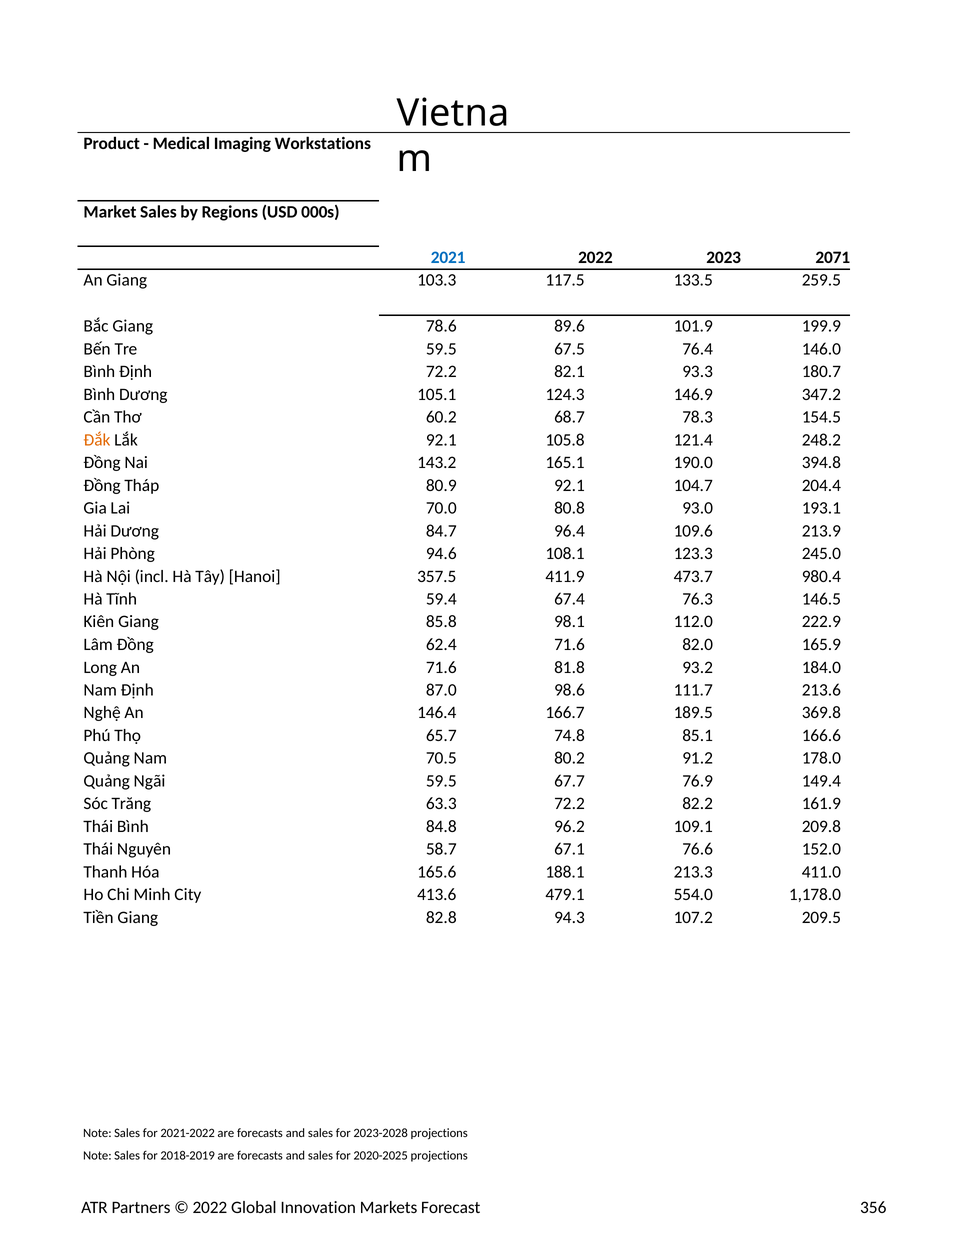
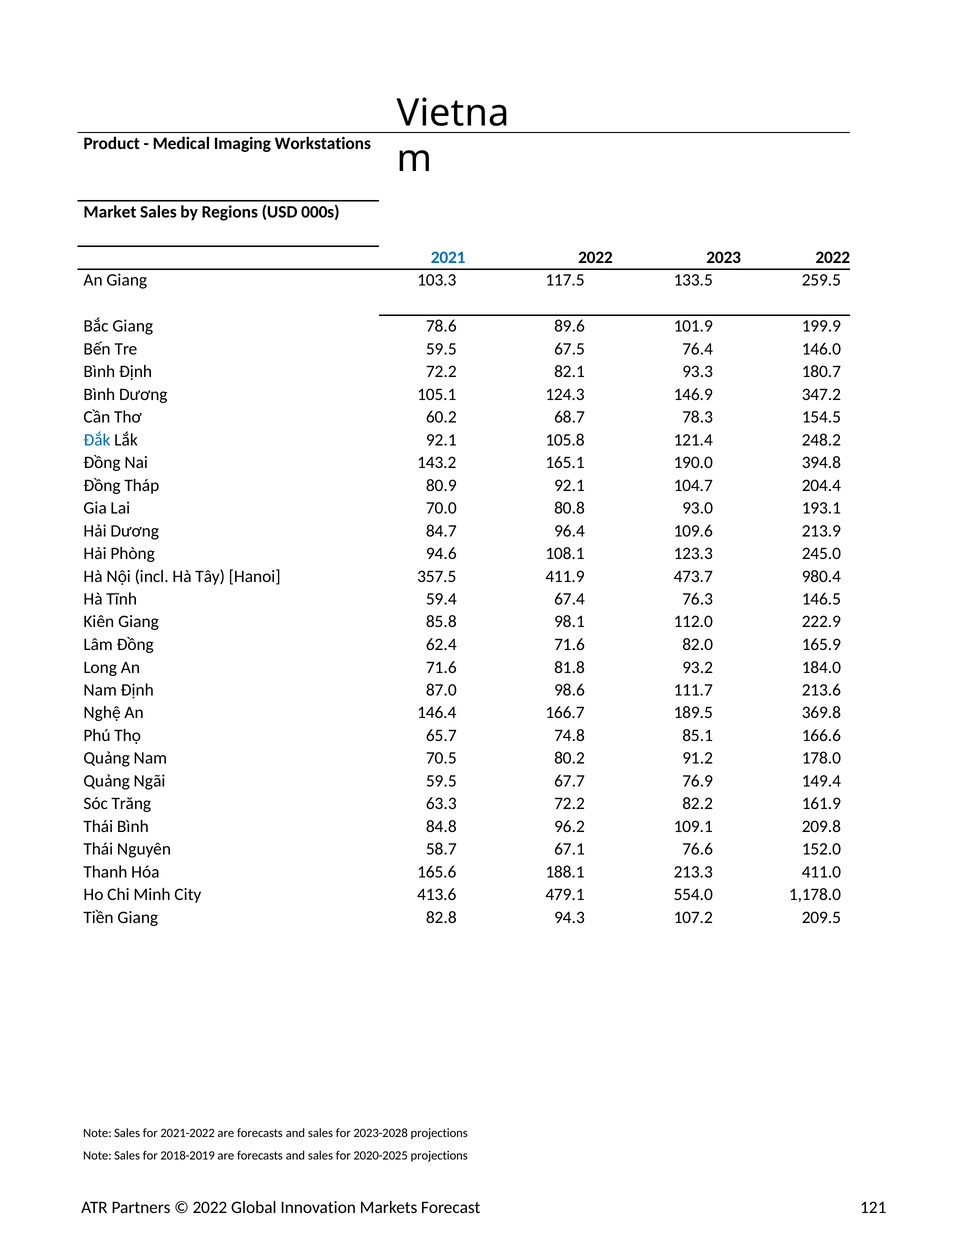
2023 2071: 2071 -> 2022
Đắk colour: orange -> blue
356: 356 -> 121
